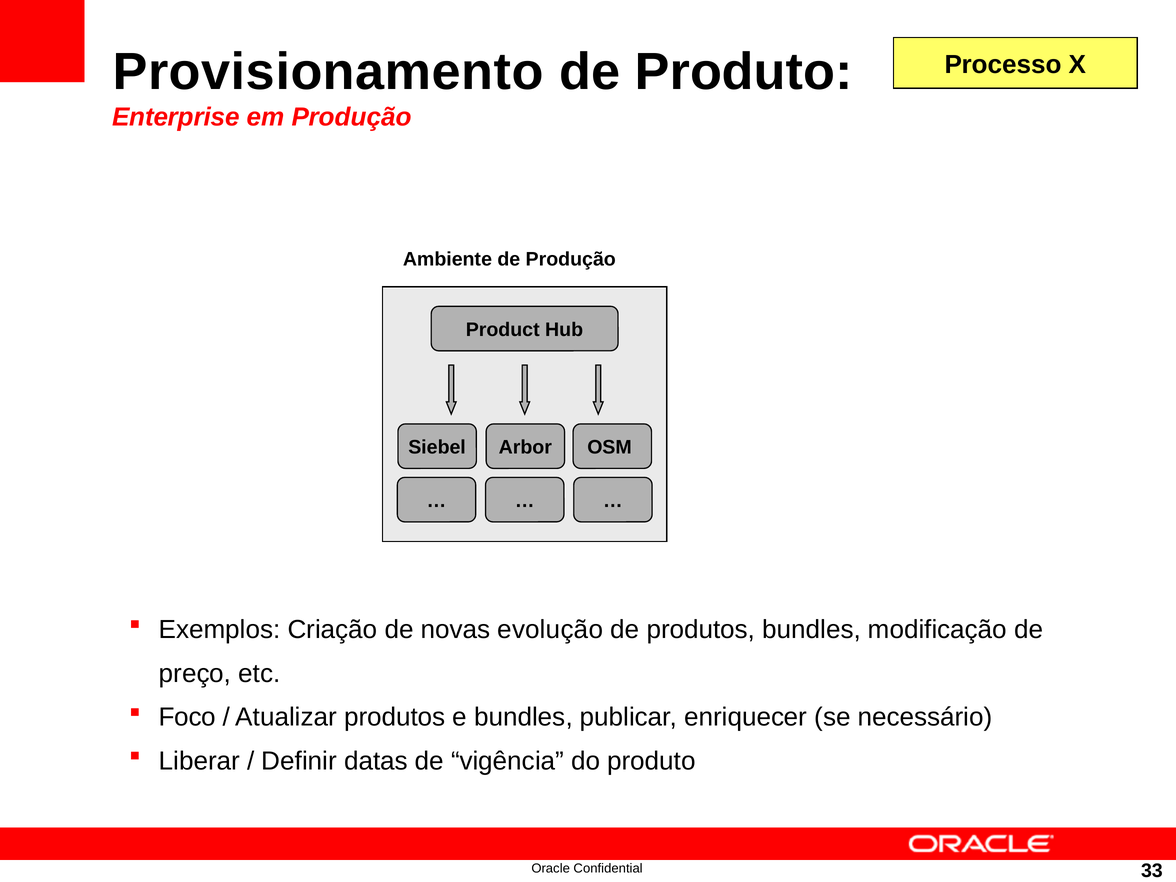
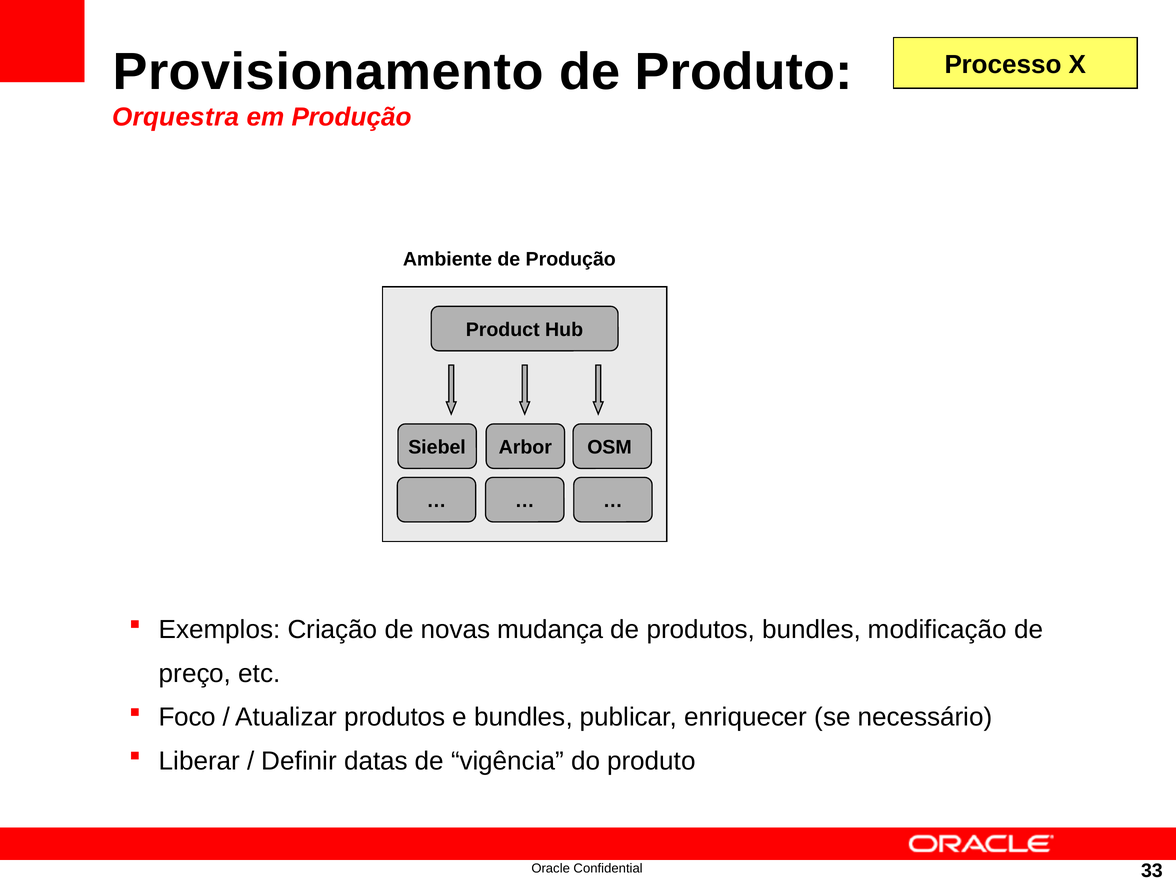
Enterprise: Enterprise -> Orquestra
evolução: evolução -> mudança
